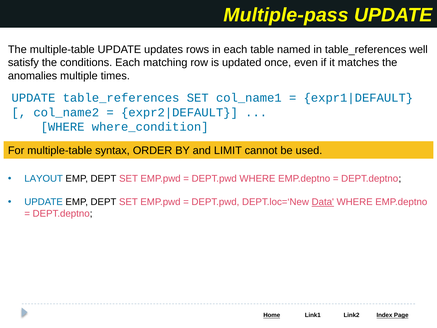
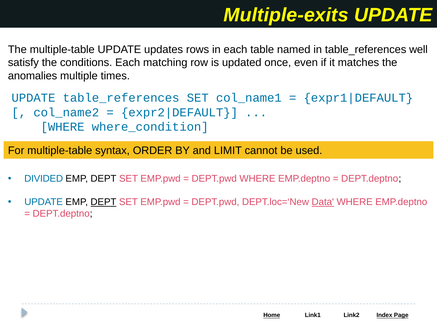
Multiple-pass: Multiple-pass -> Multiple-exits
LAYOUT: LAYOUT -> DIVIDED
DEPT at (103, 202) underline: none -> present
